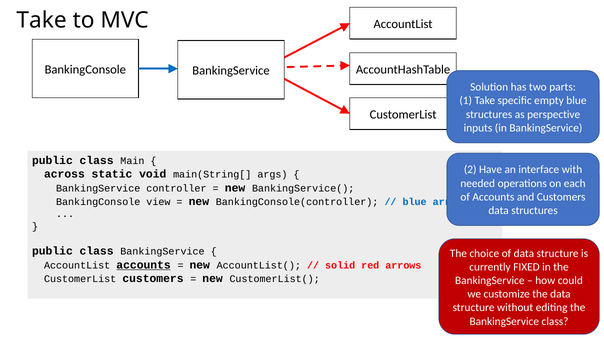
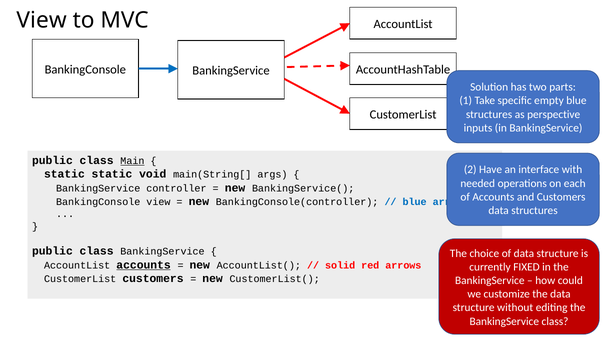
Take at (42, 20): Take -> View
Main underline: none -> present
across at (64, 174): across -> static
